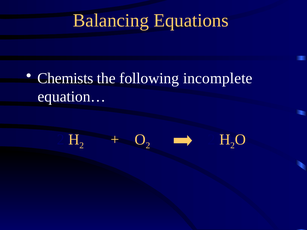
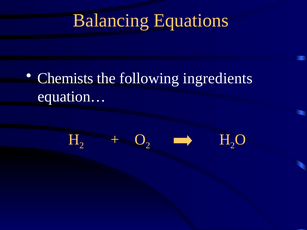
incomplete: incomplete -> ingredients
